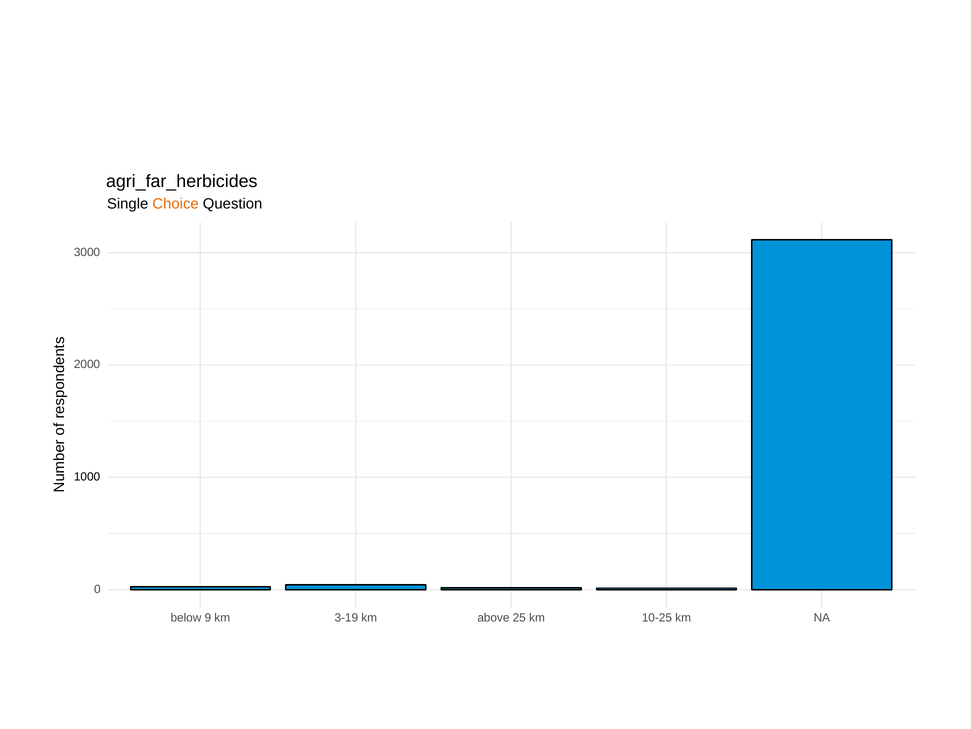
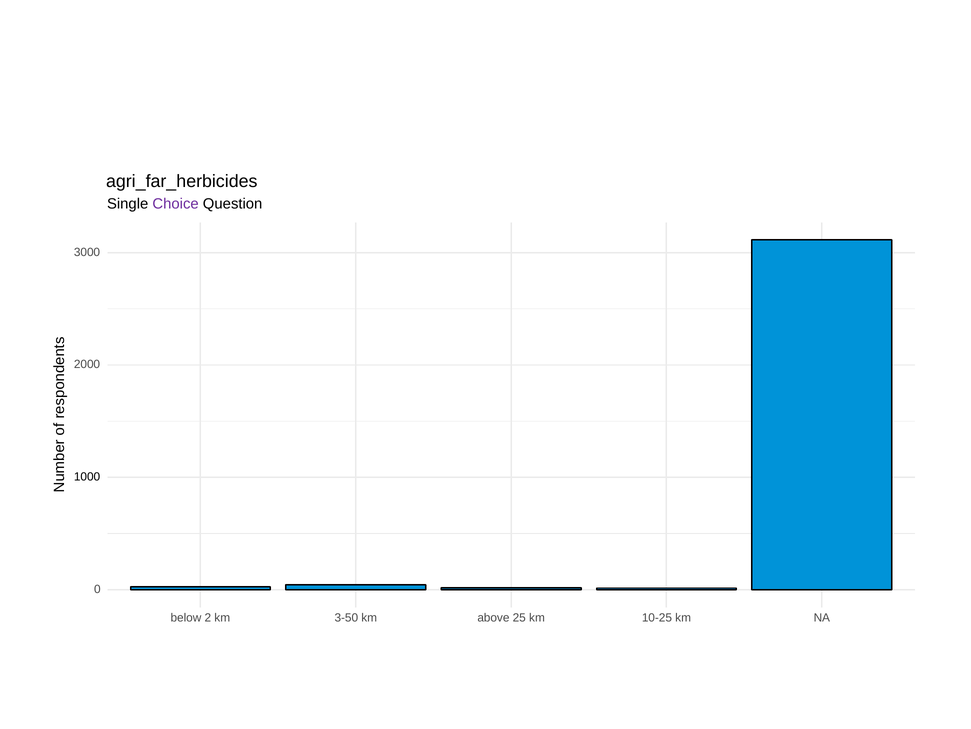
Choice colour: orange -> purple
9: 9 -> 2
3-19: 3-19 -> 3-50
